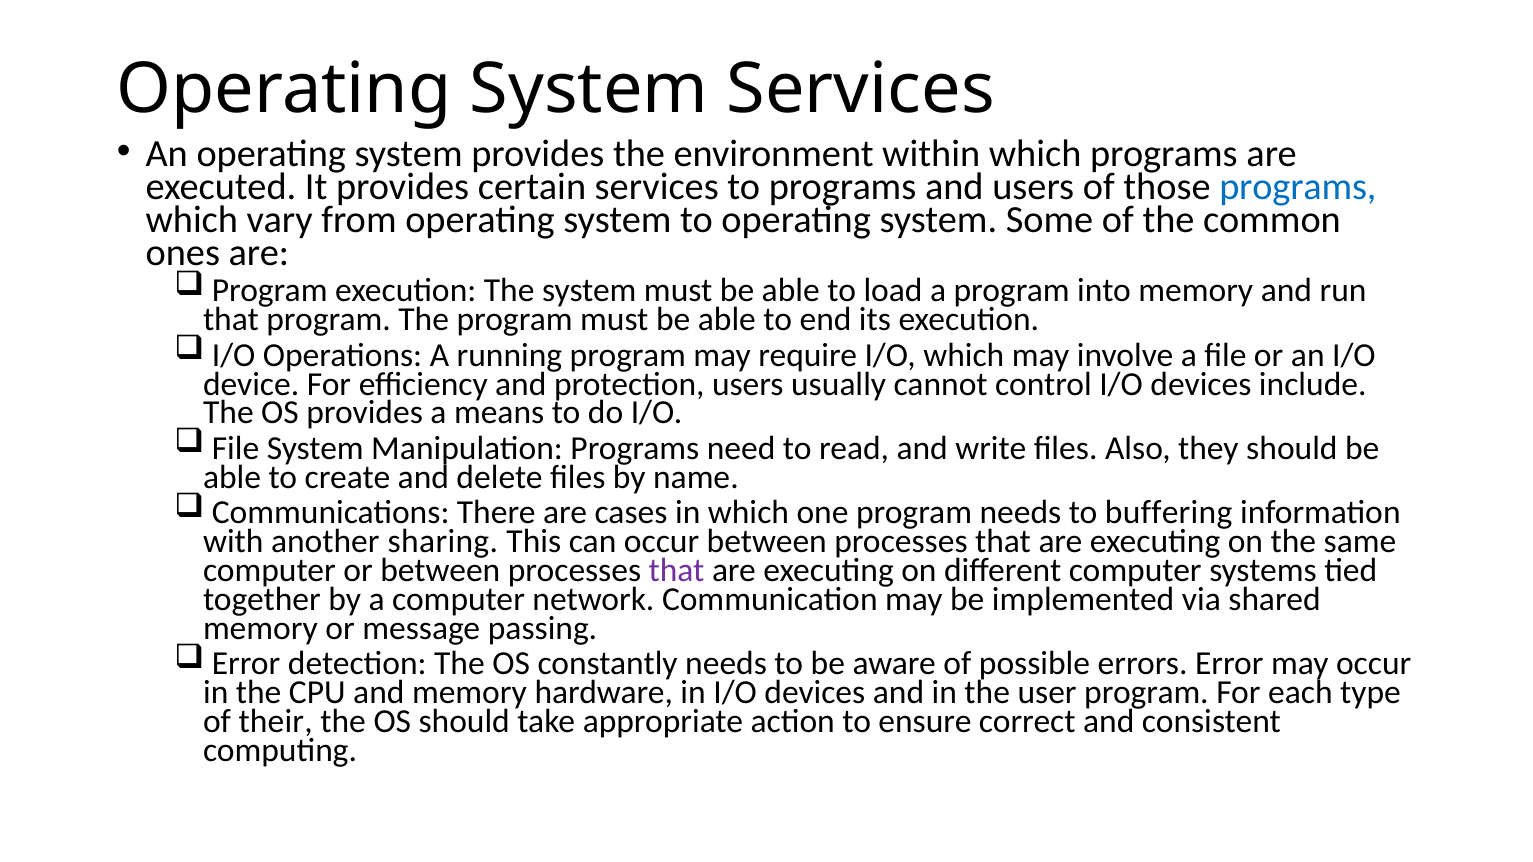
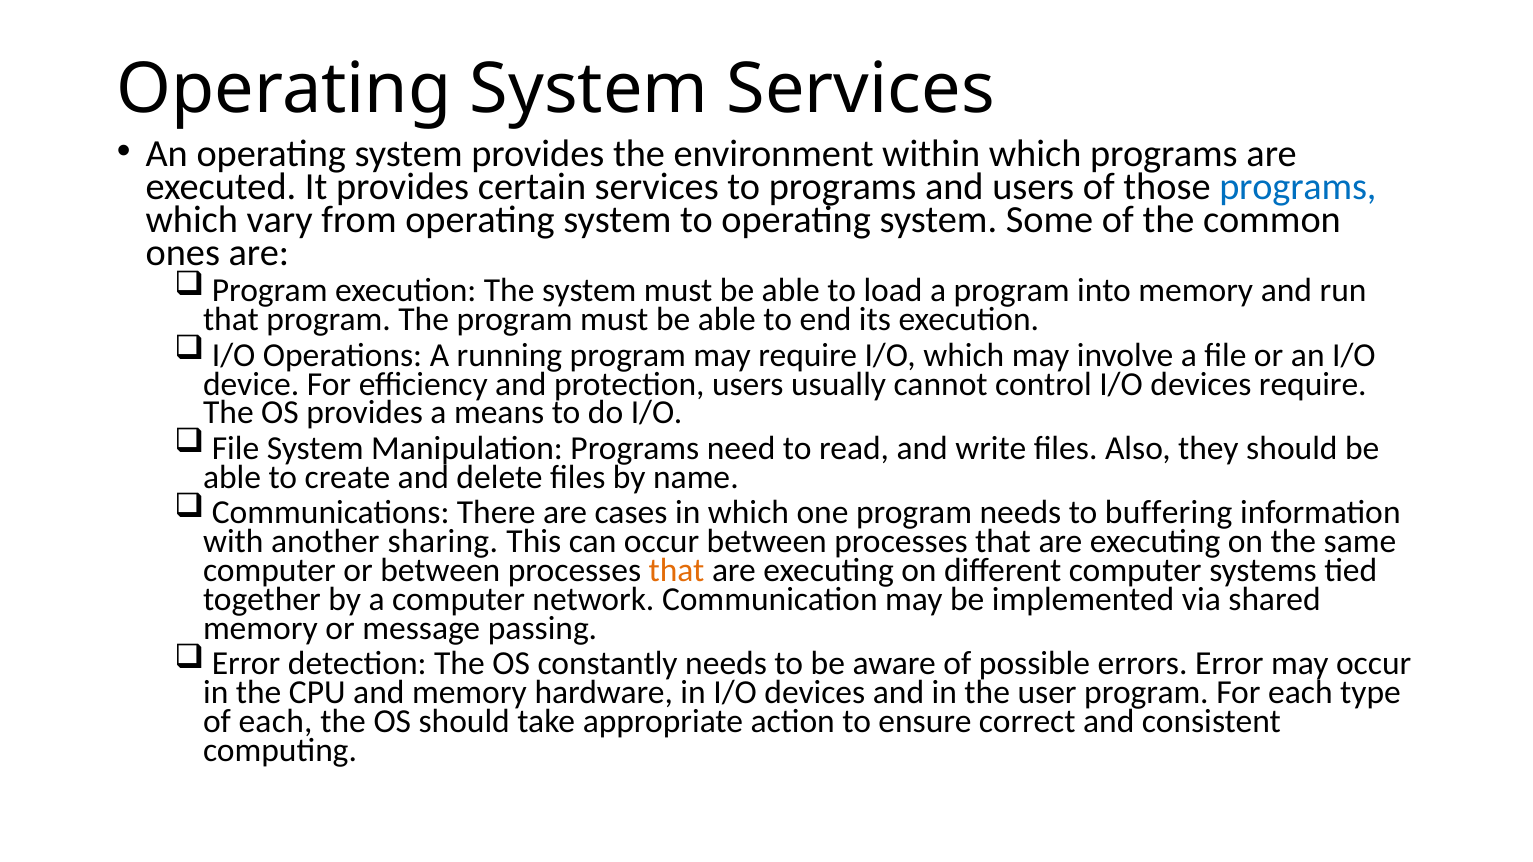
devices include: include -> require
that at (677, 571) colour: purple -> orange
of their: their -> each
